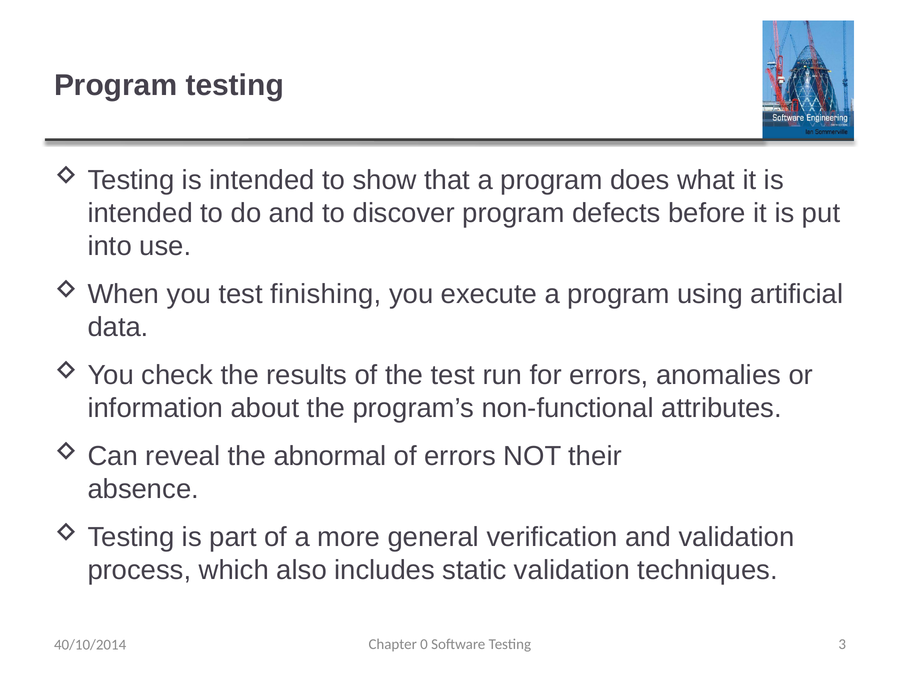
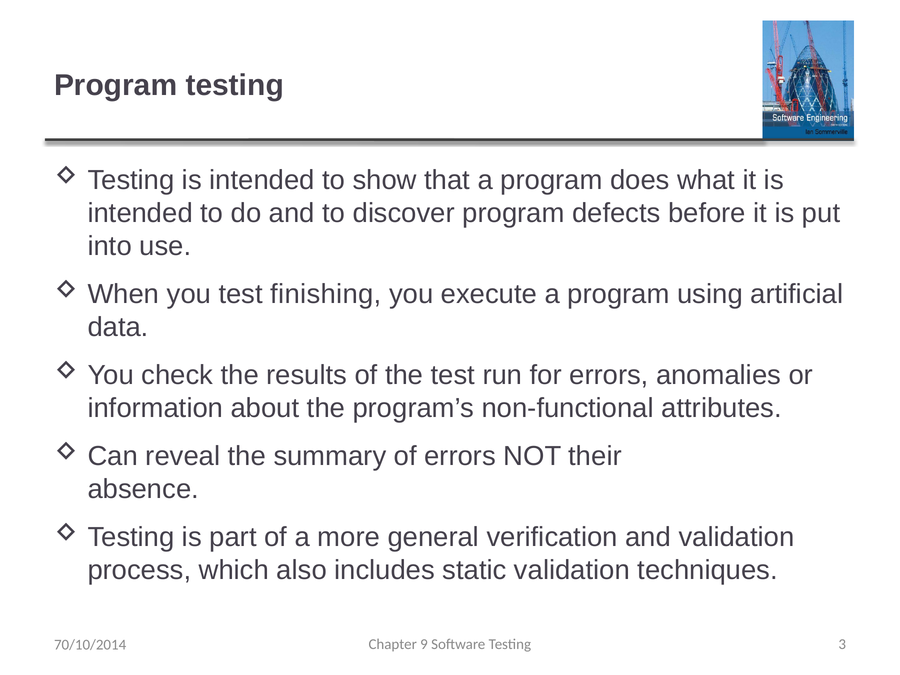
abnormal: abnormal -> summary
0: 0 -> 9
40/10/2014: 40/10/2014 -> 70/10/2014
